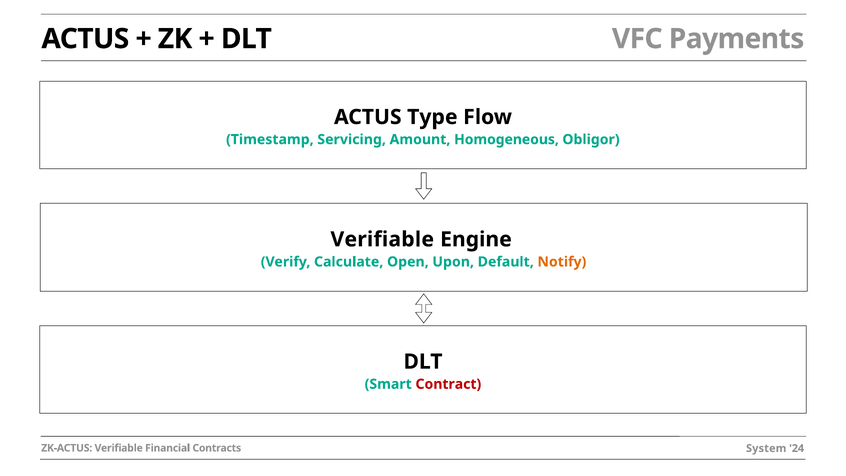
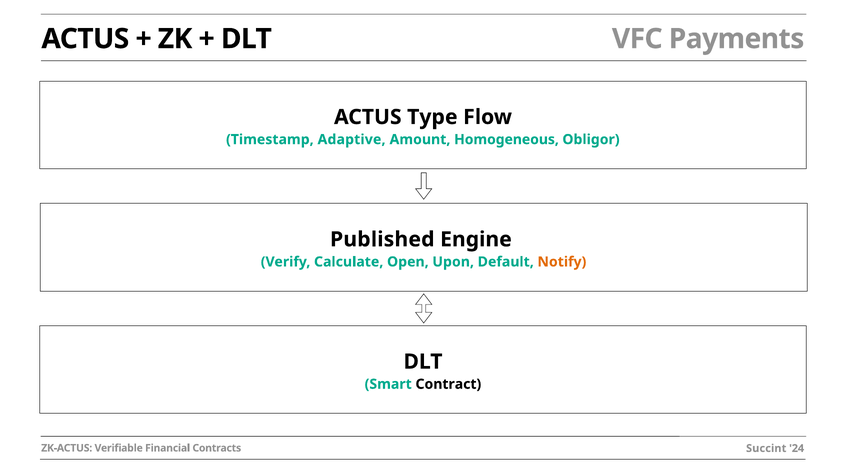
Servicing: Servicing -> Adaptive
Verifiable at (382, 239): Verifiable -> Published
Contract colour: red -> black
System: System -> Succint
